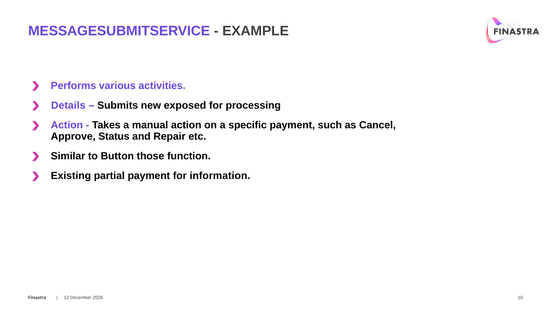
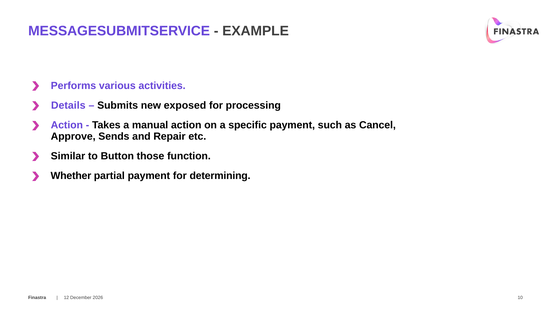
Status: Status -> Sends
Existing: Existing -> Whether
information: information -> determining
